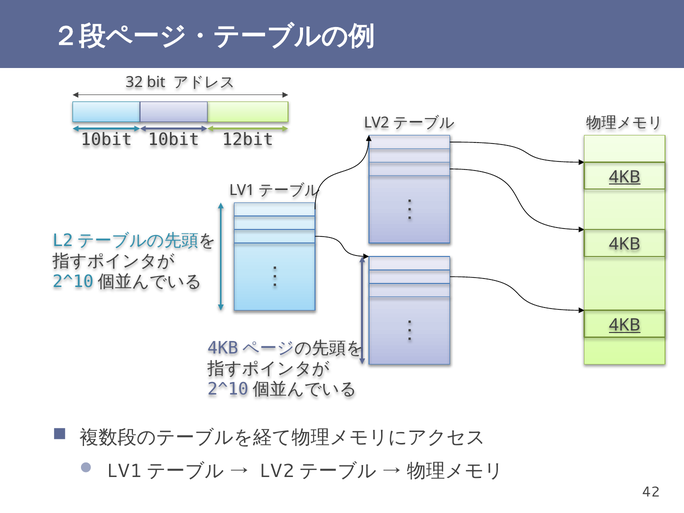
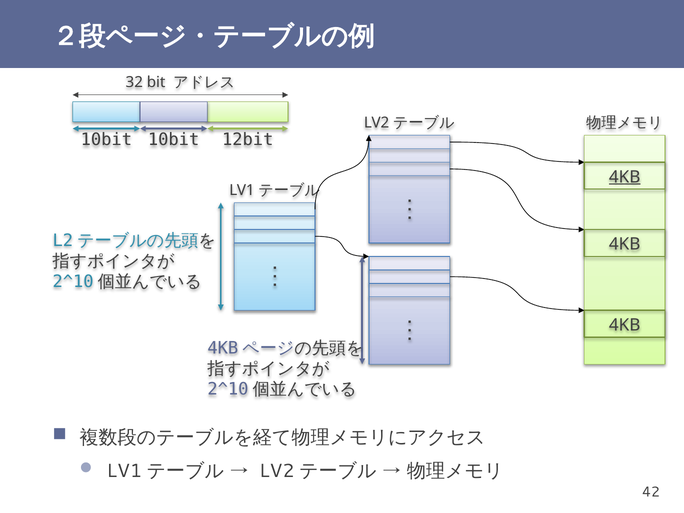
4KB at (625, 325) underline: present -> none
